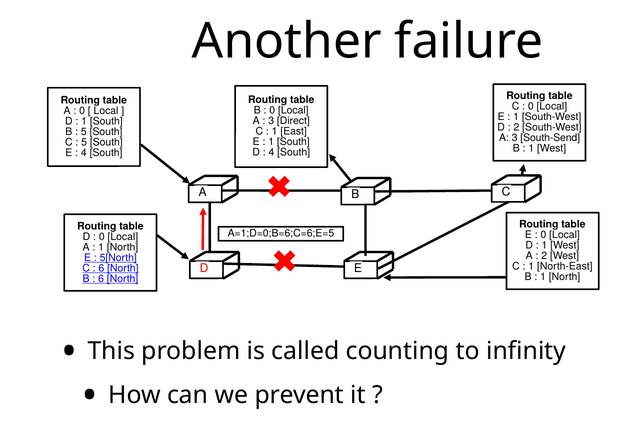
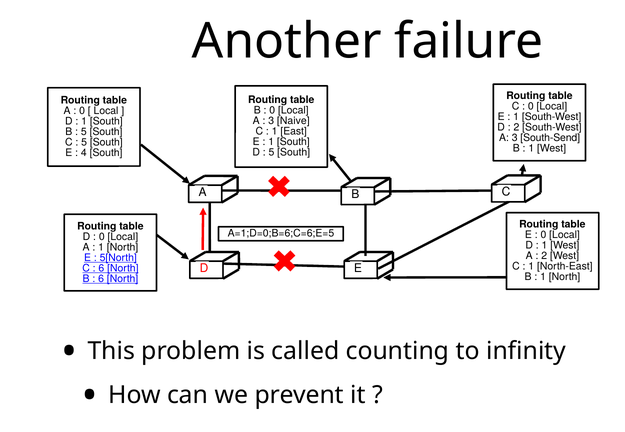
Direct: Direct -> Naive
4 at (271, 153): 4 -> 5
